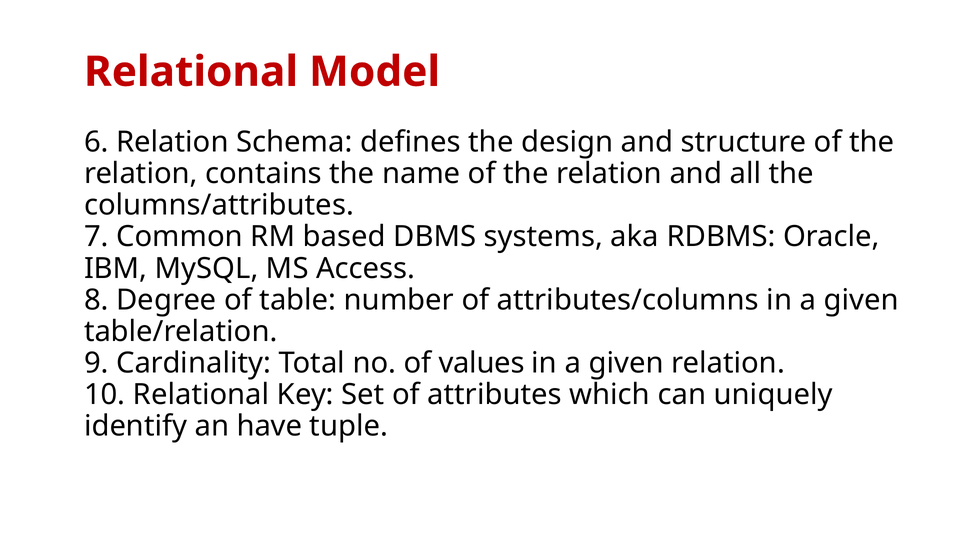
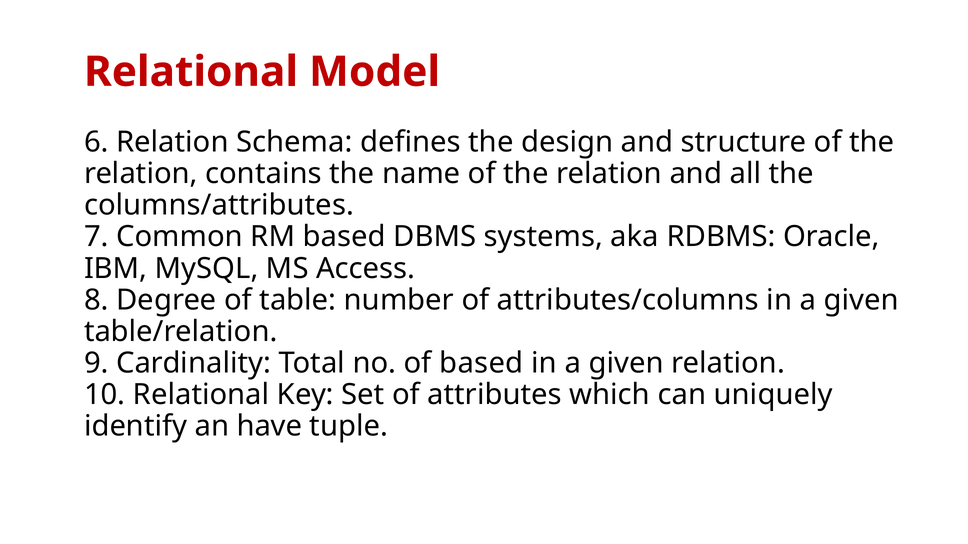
of values: values -> based
